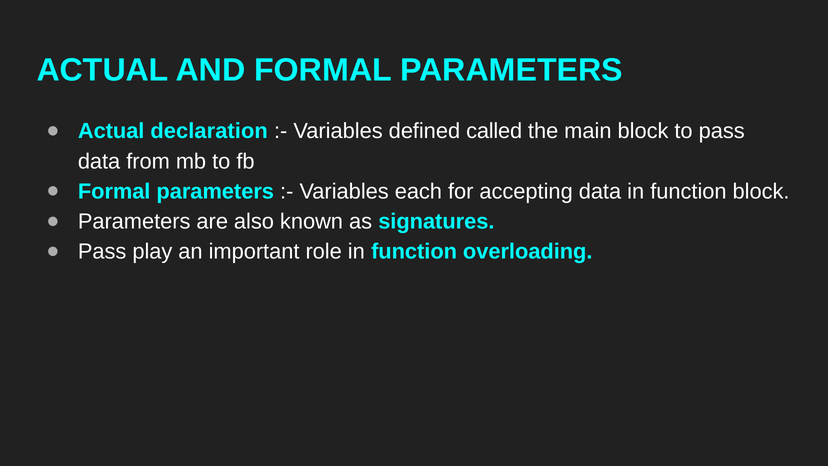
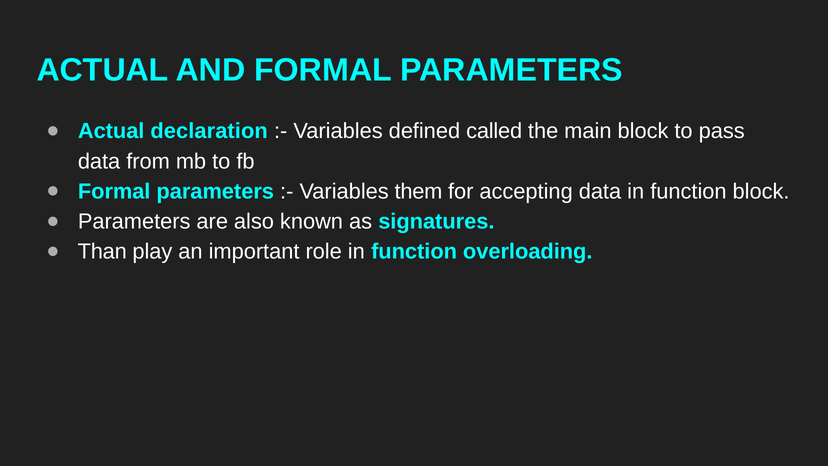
each: each -> them
Pass at (102, 252): Pass -> Than
